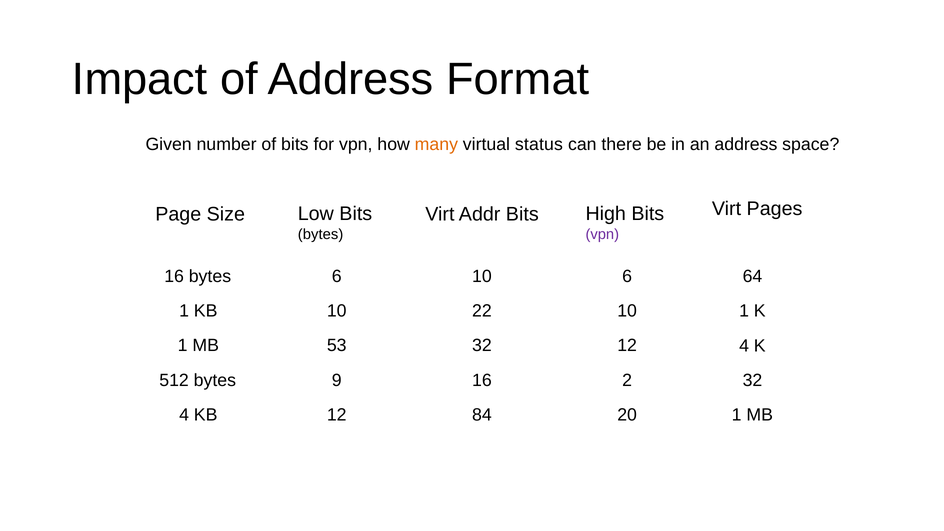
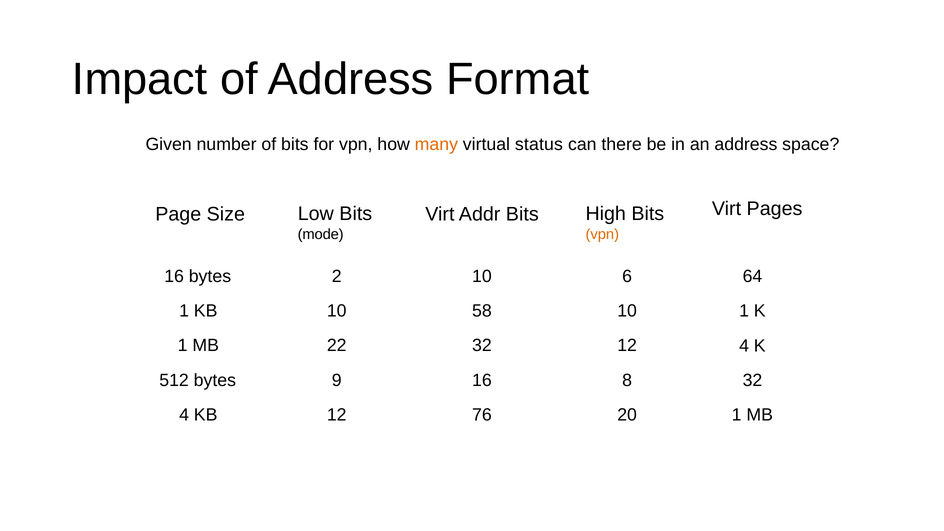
bytes at (321, 234): bytes -> mode
vpn at (602, 234) colour: purple -> orange
bytes 6: 6 -> 2
22: 22 -> 58
53: 53 -> 22
2: 2 -> 8
84: 84 -> 76
